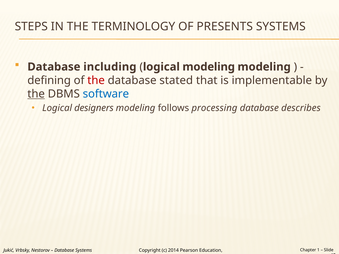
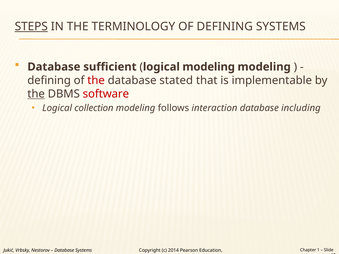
STEPS underline: none -> present
OF PRESENTS: PRESENTS -> DEFINING
including: including -> sufficient
software colour: blue -> red
designers: designers -> collection
processing: processing -> interaction
describes: describes -> including
